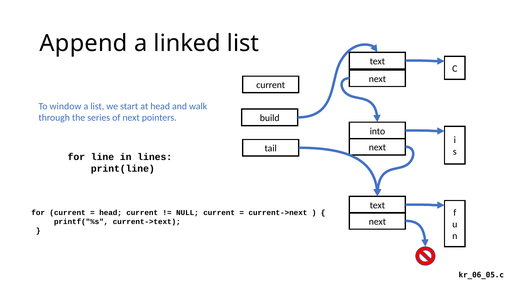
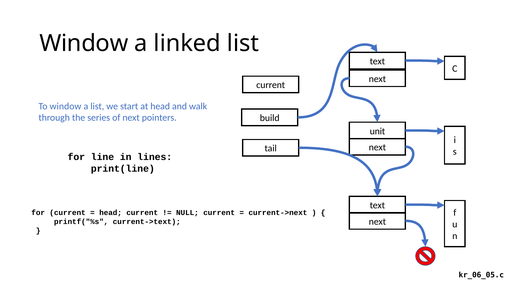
Append at (84, 43): Append -> Window
into: into -> unit
